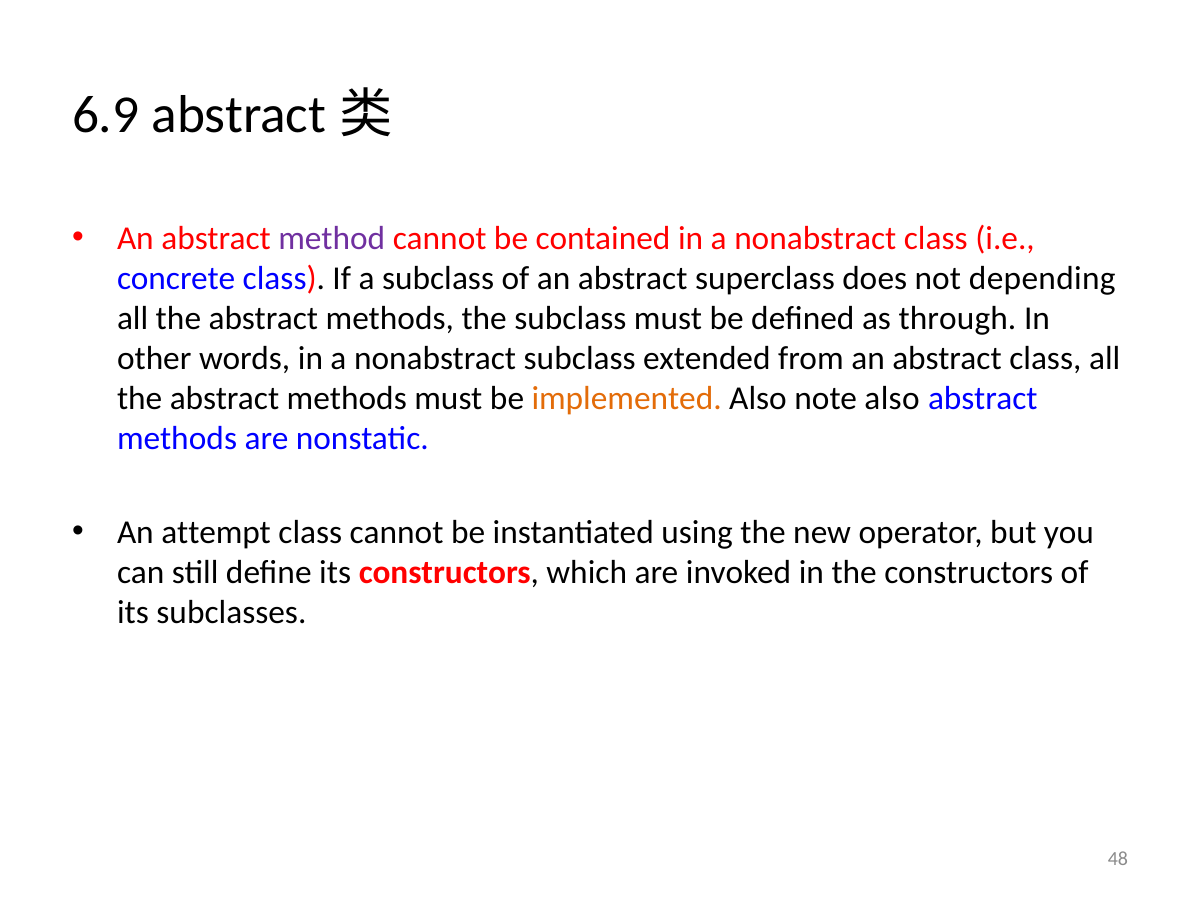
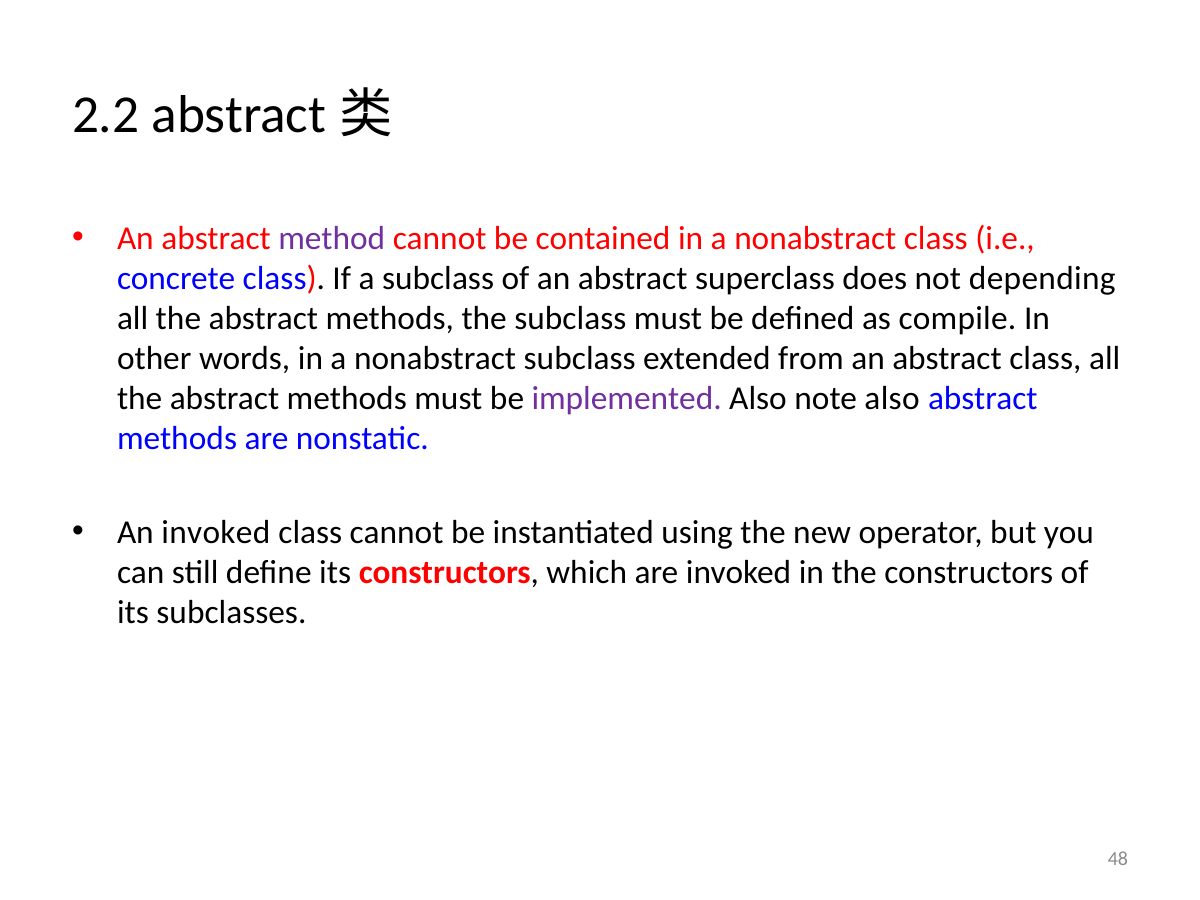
6.9: 6.9 -> 2.2
through: through -> compile
implemented colour: orange -> purple
An attempt: attempt -> invoked
